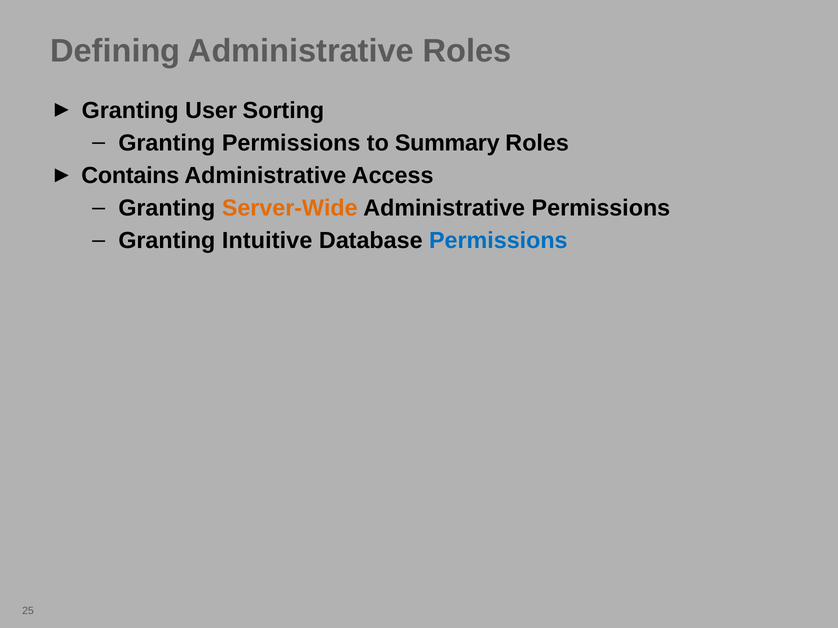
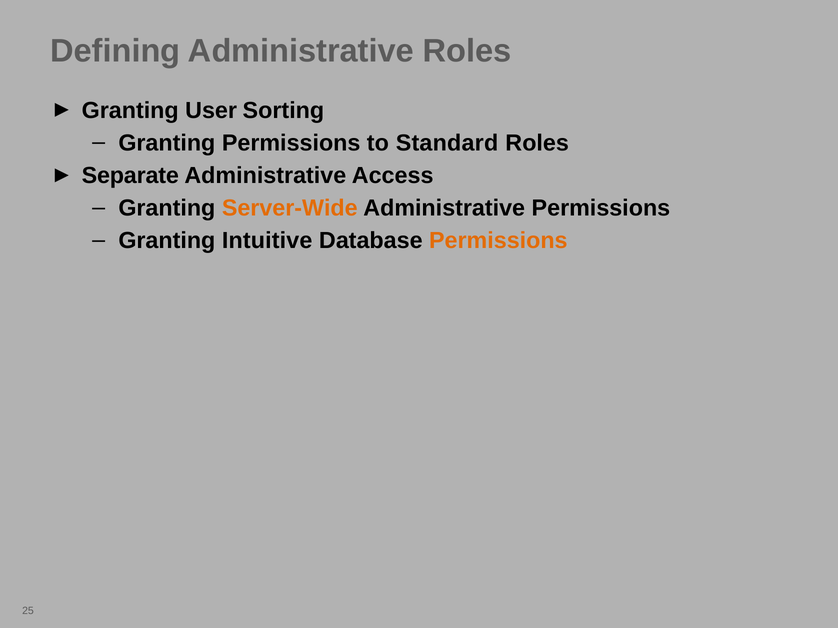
Summary: Summary -> Standard
Contains: Contains -> Separate
Permissions at (498, 241) colour: blue -> orange
